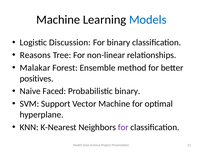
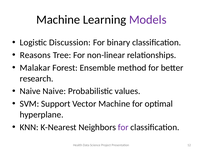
Models colour: blue -> purple
positives: positives -> research
Naive Faced: Faced -> Naive
Probabilistic binary: binary -> values
